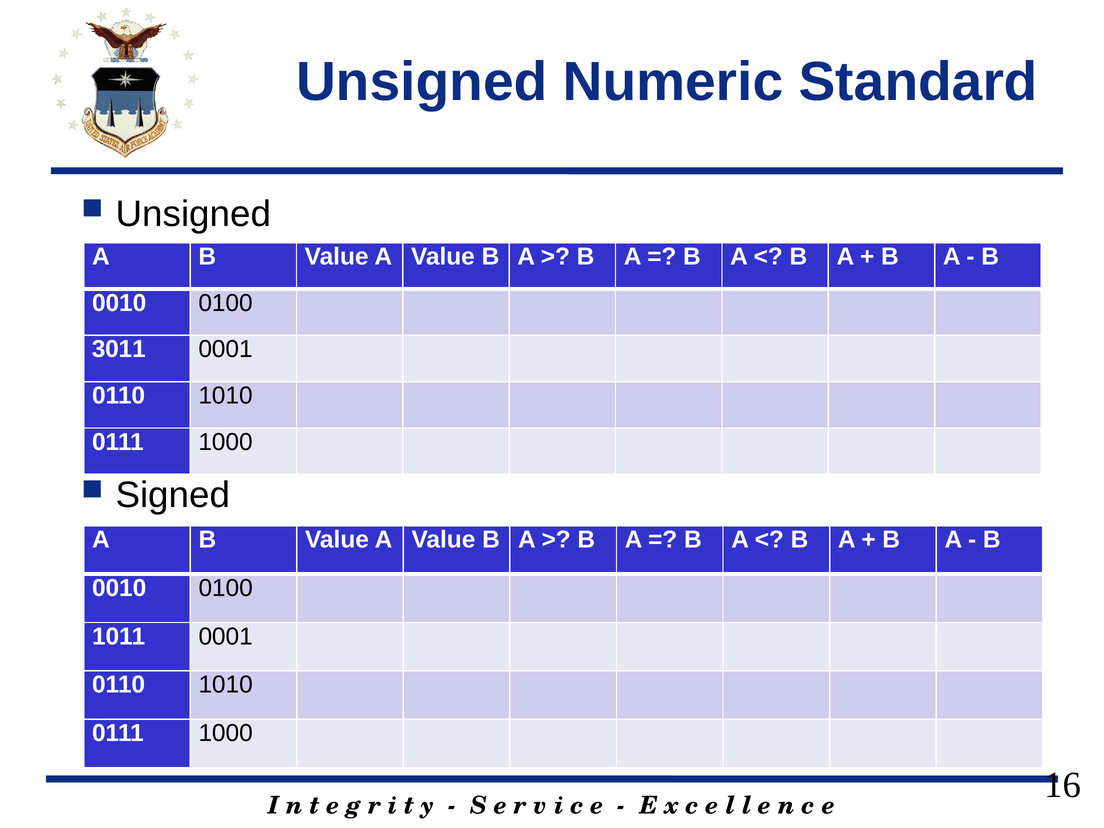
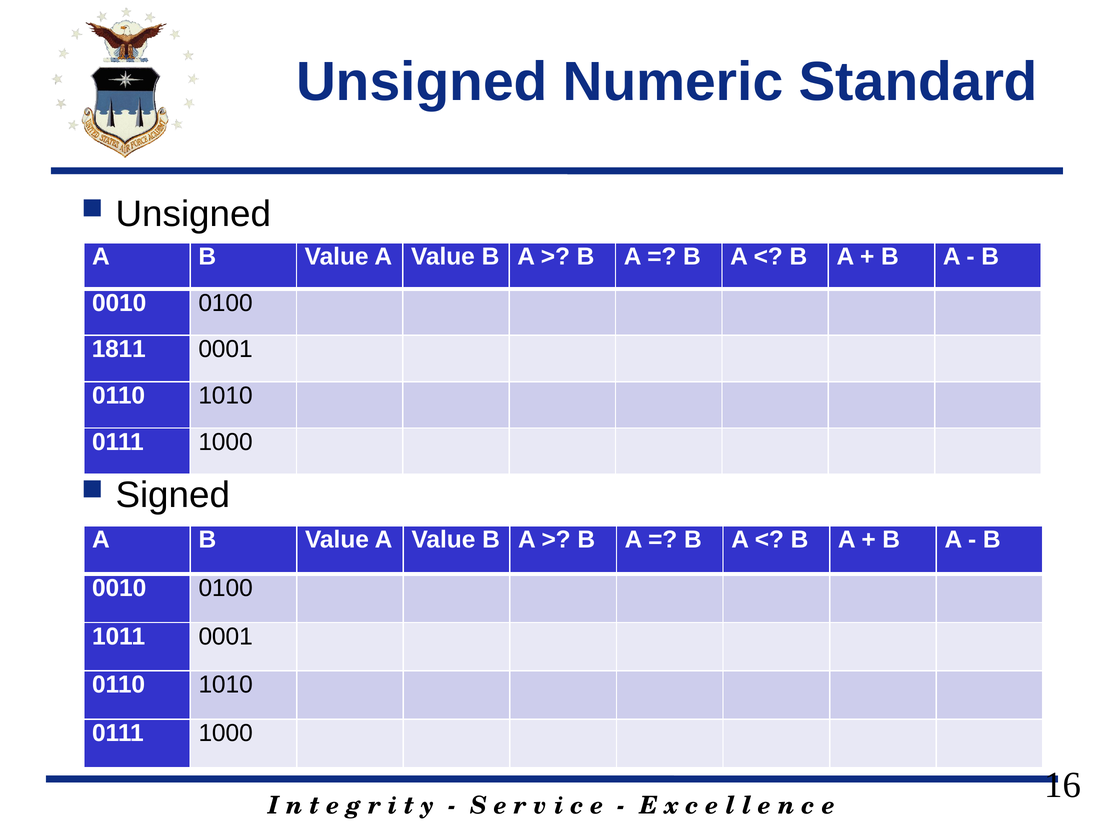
3011: 3011 -> 1811
